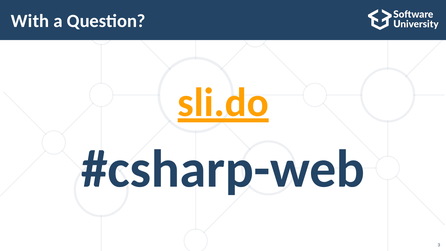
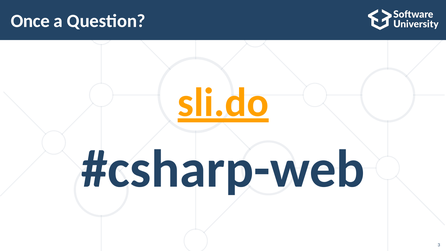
With: With -> Once
